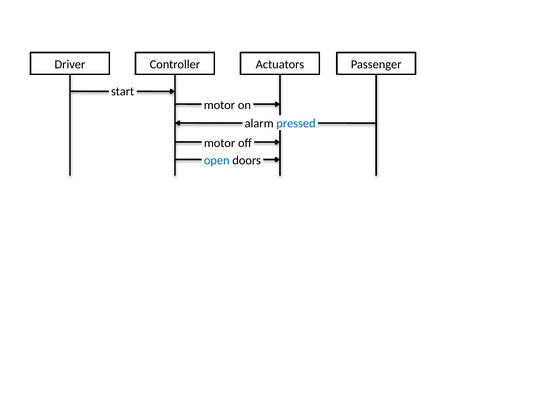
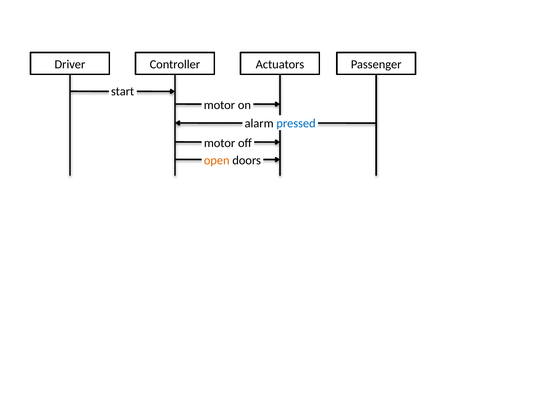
open colour: blue -> orange
